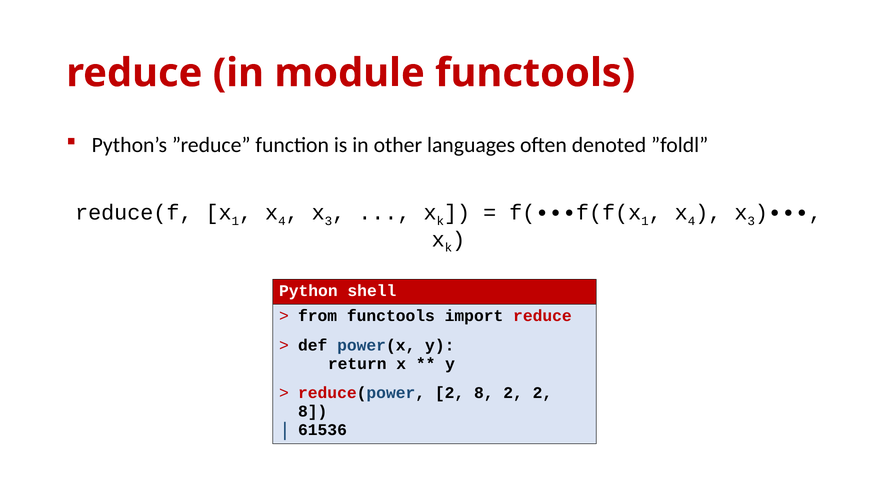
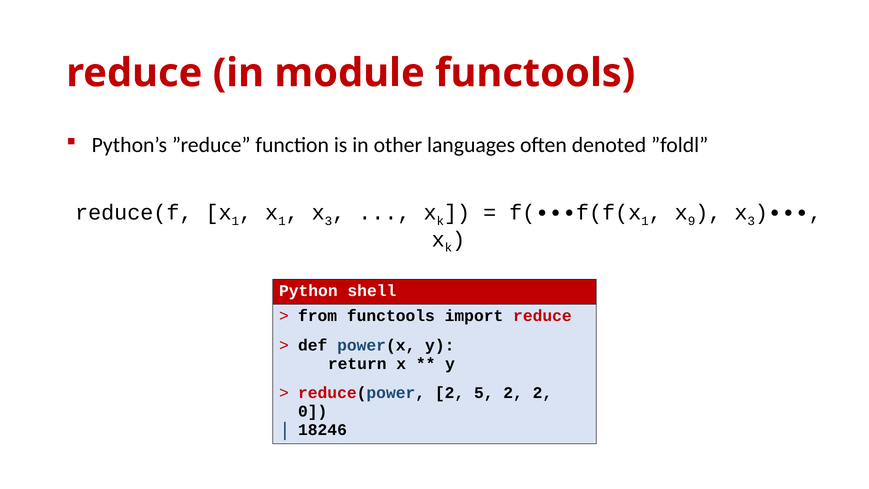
4 at (282, 221): 4 -> 1
4 at (692, 221): 4 -> 9
reduce(power 2 8: 8 -> 5
8 at (313, 411): 8 -> 0
61536: 61536 -> 18246
